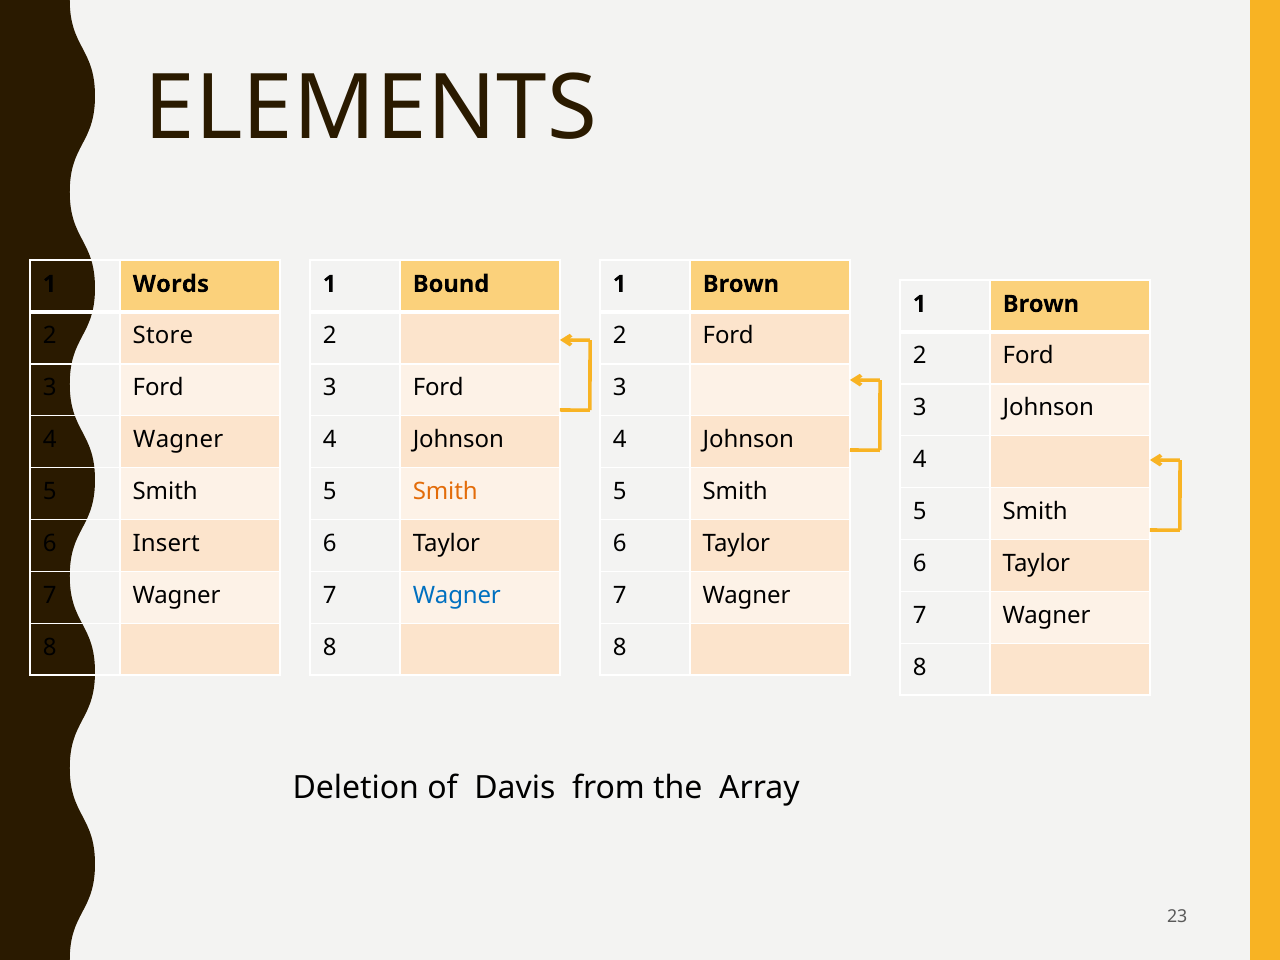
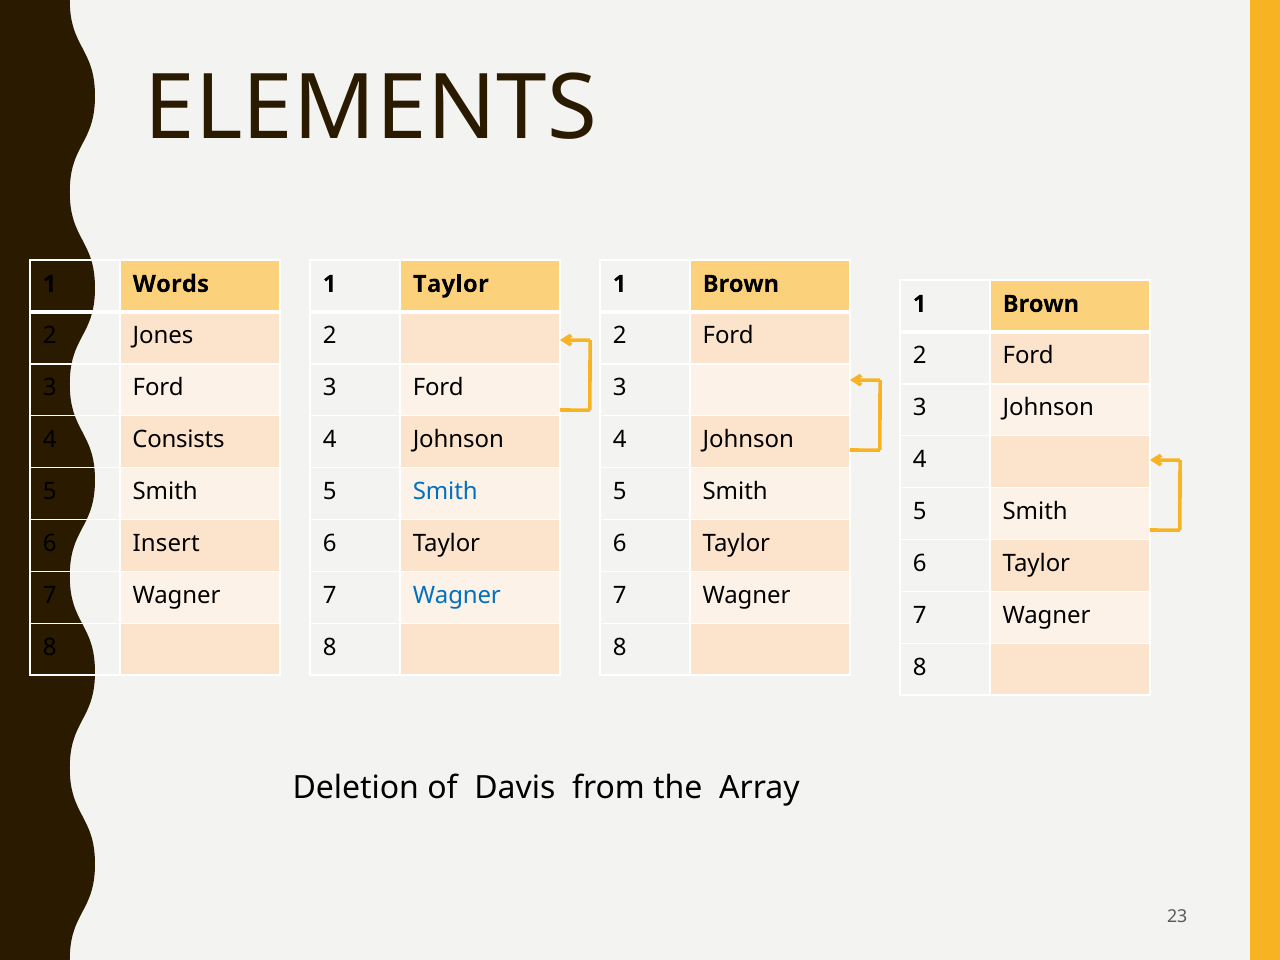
1 Bound: Bound -> Taylor
Store: Store -> Jones
4 Wagner: Wagner -> Consists
Smith at (445, 492) colour: orange -> blue
